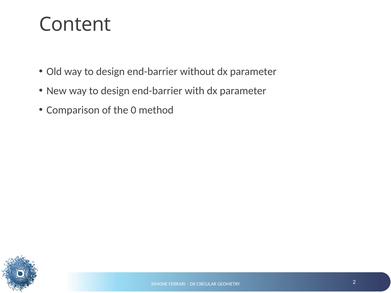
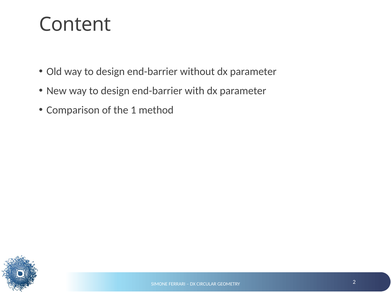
0: 0 -> 1
